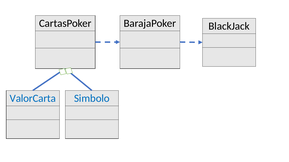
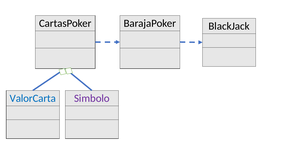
Simbolo colour: blue -> purple
